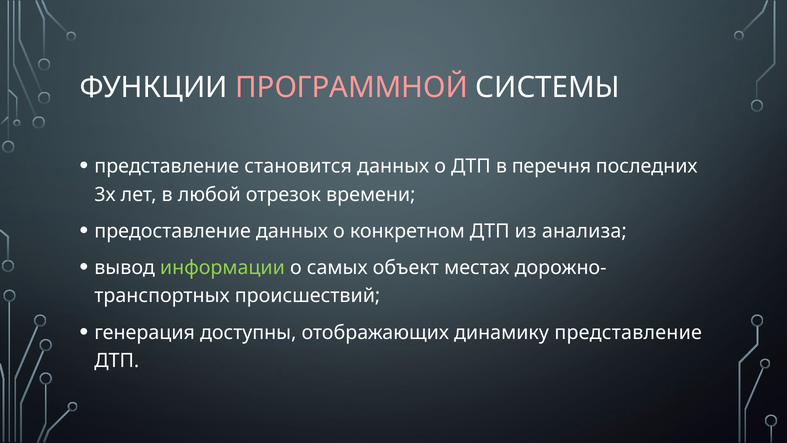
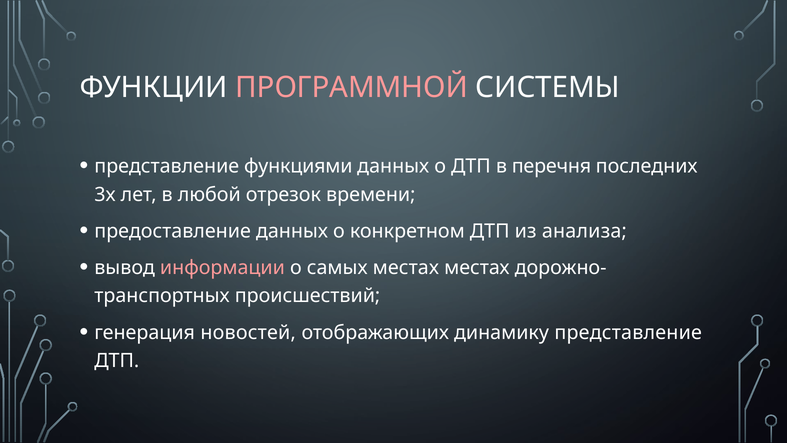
становится: становится -> функциями
информации colour: light green -> pink
самых объект: объект -> местах
доступны: доступны -> новостей
